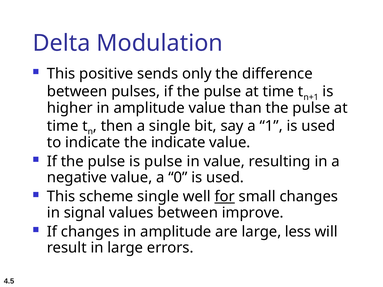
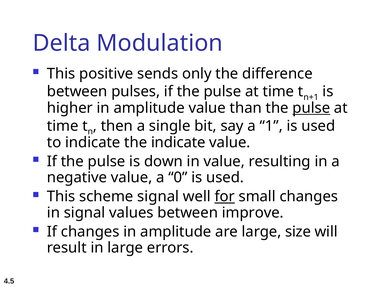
pulse at (311, 108) underline: none -> present
is pulse: pulse -> down
scheme single: single -> signal
less: less -> size
